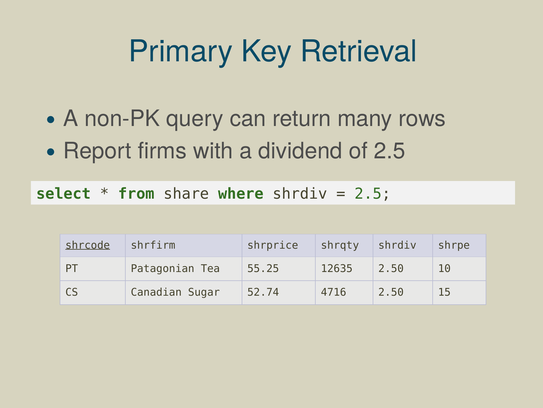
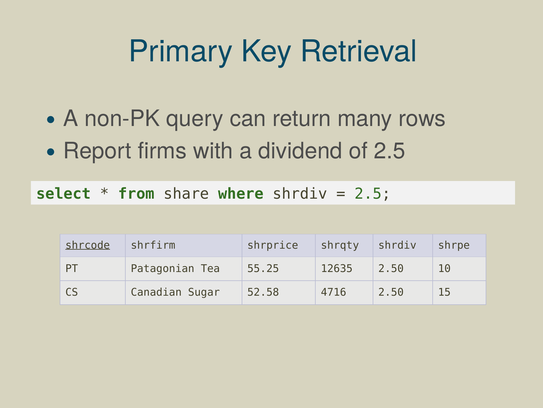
52.74: 52.74 -> 52.58
